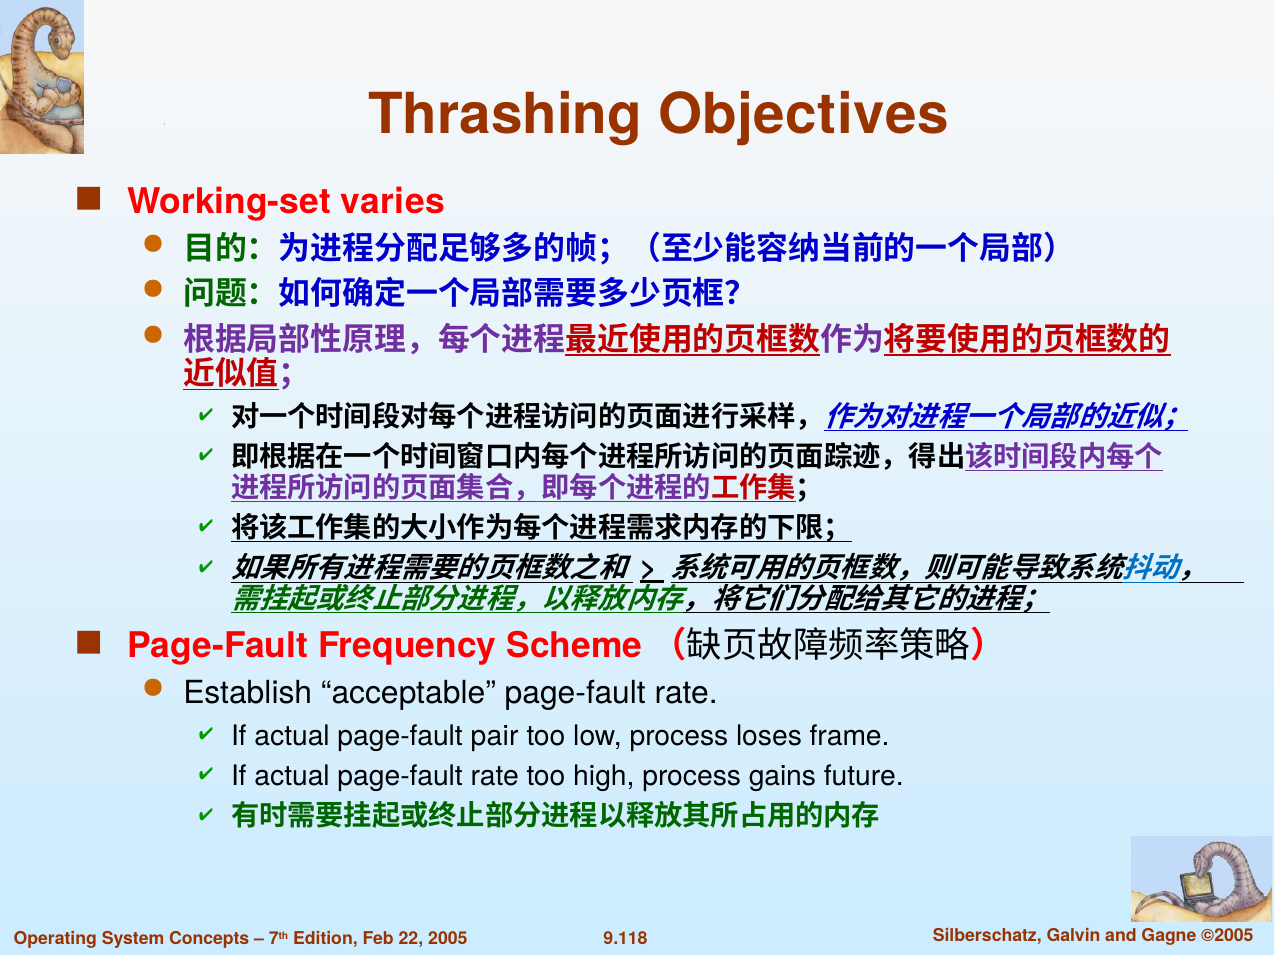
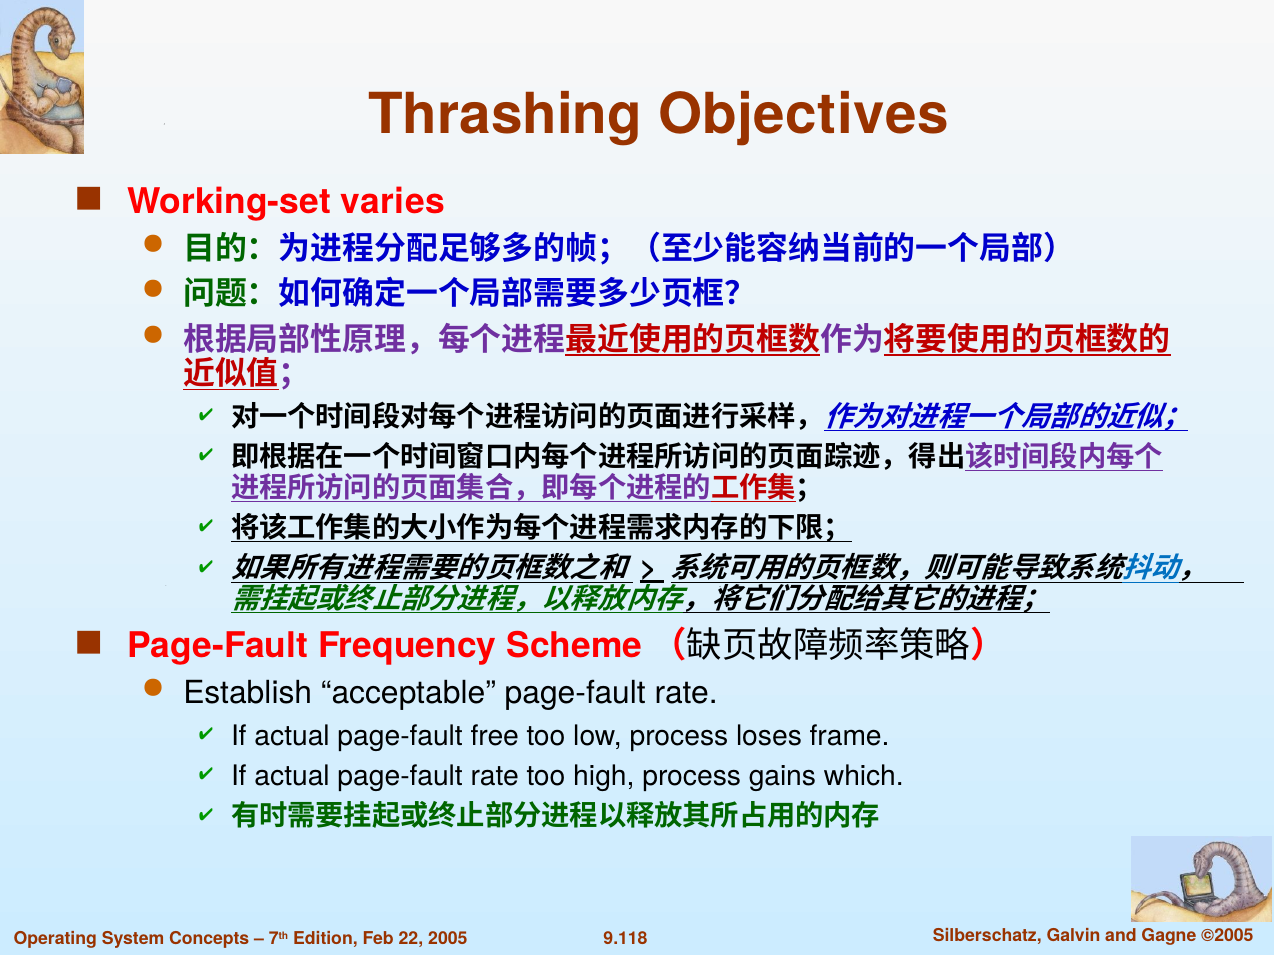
pair: pair -> free
future: future -> which
